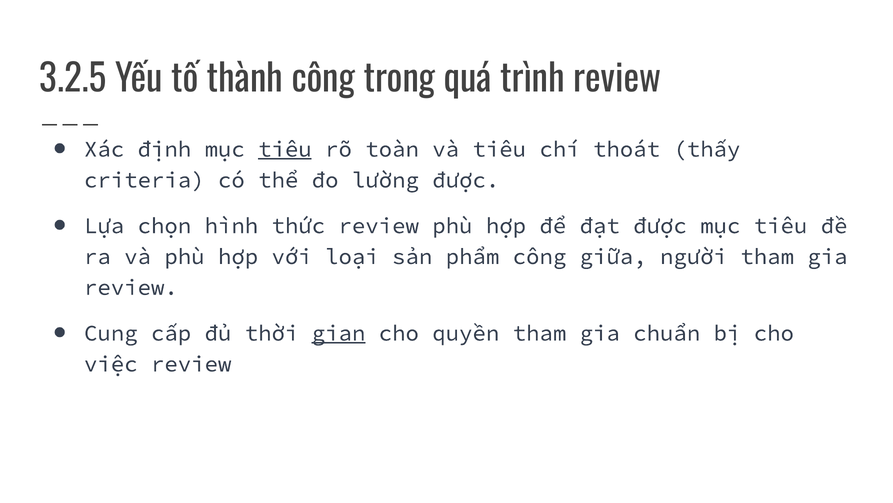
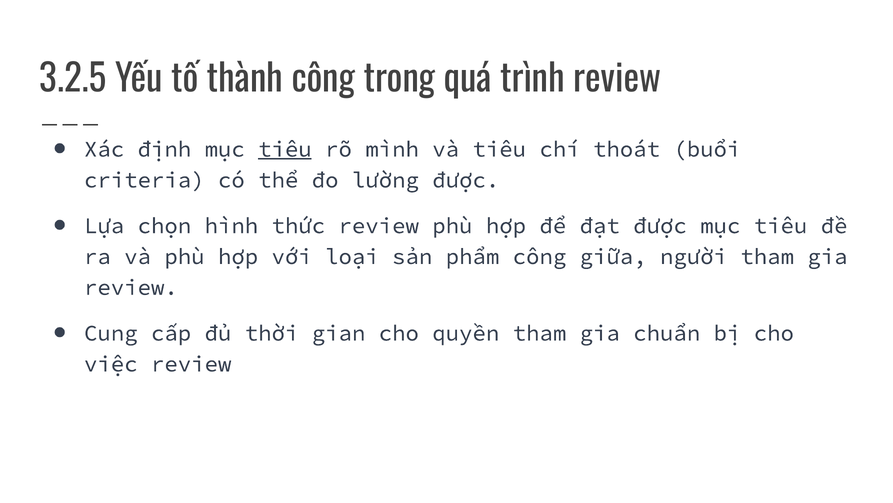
toàn: toàn -> mình
thấy: thấy -> buổi
gian underline: present -> none
